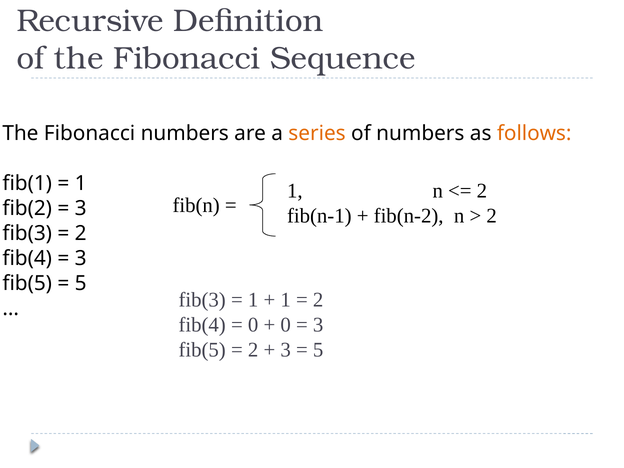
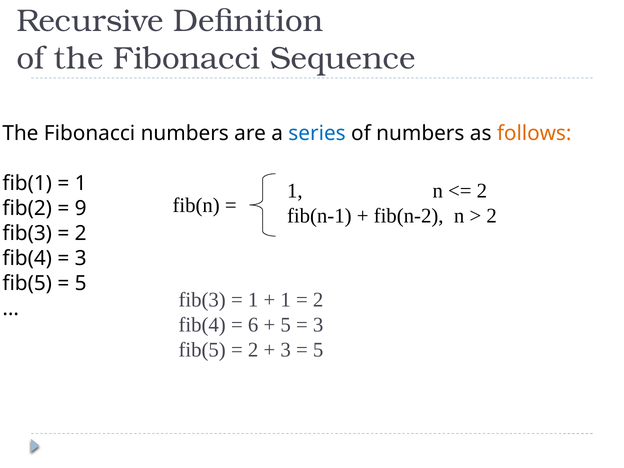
series colour: orange -> blue
3 at (81, 208): 3 -> 9
0 at (253, 325): 0 -> 6
0 at (286, 325): 0 -> 5
